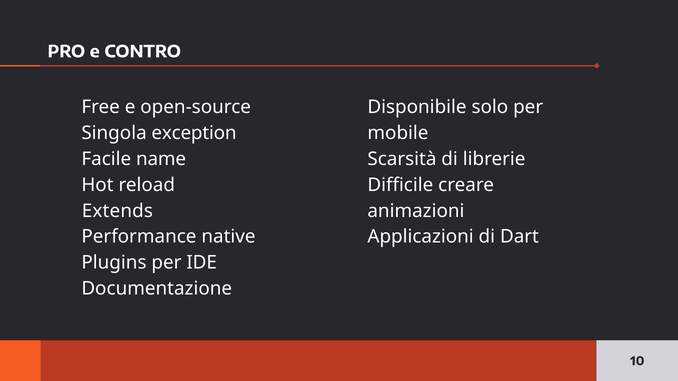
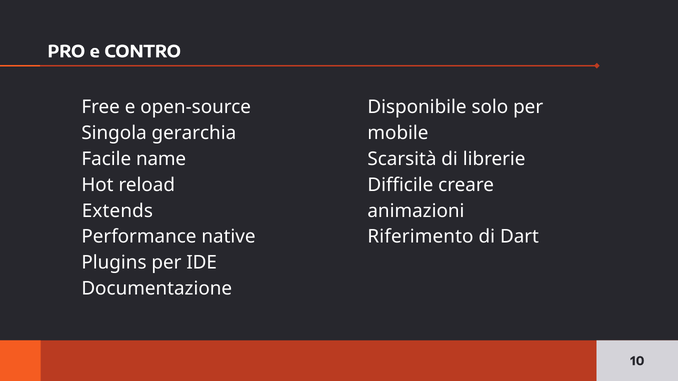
exception: exception -> gerarchia
Applicazioni: Applicazioni -> Riferimento
